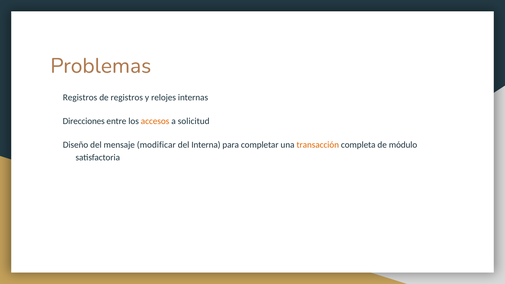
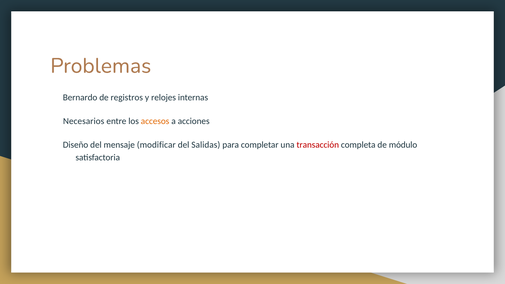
Registros at (80, 97): Registros -> Bernardo
Direcciones: Direcciones -> Necesarios
solicitud: solicitud -> acciones
Interna: Interna -> Salidas
transacción colour: orange -> red
